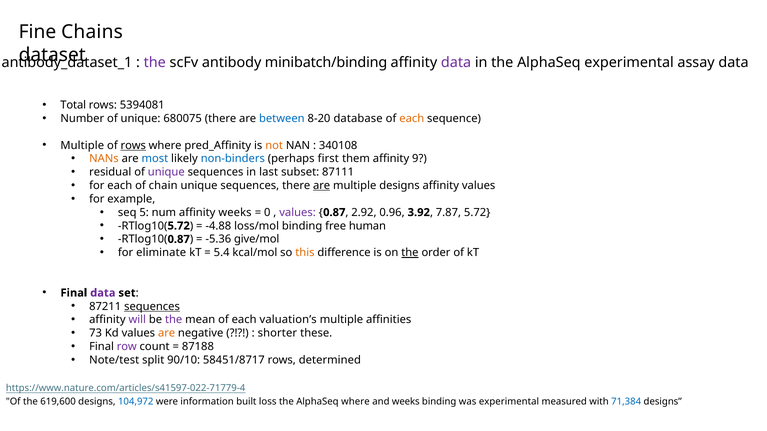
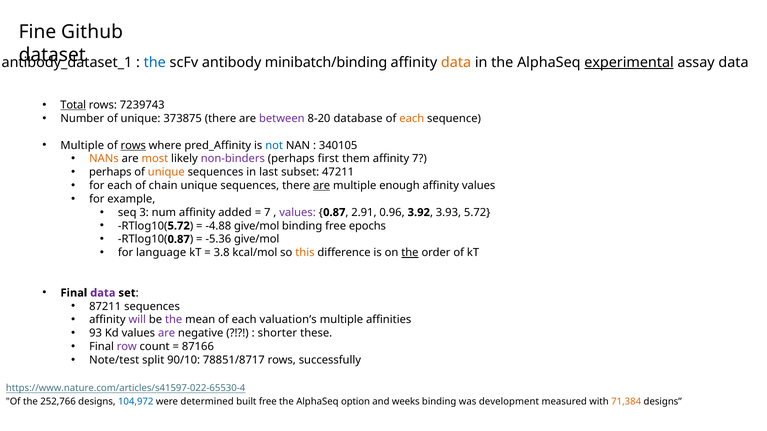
Chains: Chains -> Github
the at (155, 62) colour: purple -> blue
data at (456, 62) colour: purple -> orange
experimental at (629, 62) underline: none -> present
Total underline: none -> present
5394081: 5394081 -> 7239743
680075: 680075 -> 373875
between colour: blue -> purple
not colour: orange -> blue
340108: 340108 -> 340105
most colour: blue -> orange
non-binders colour: blue -> purple
affinity 9: 9 -> 7
residual at (110, 172): residual -> perhaps
unique at (166, 172) colour: purple -> orange
87111: 87111 -> 47211
multiple designs: designs -> enough
5: 5 -> 3
affinity weeks: weeks -> added
0 at (267, 213): 0 -> 7
2.92: 2.92 -> 2.91
7.87: 7.87 -> 3.93
-4.88 loss/mol: loss/mol -> give/mol
human: human -> epochs
eliminate: eliminate -> language
5.4: 5.4 -> 3.8
sequences at (152, 307) underline: present -> none
73: 73 -> 93
are at (167, 333) colour: orange -> purple
87188: 87188 -> 87166
58451/8717: 58451/8717 -> 78851/8717
determined: determined -> successfully
https://www.nature.com/articles/s41597-022-71779-4: https://www.nature.com/articles/s41597-022-71779-4 -> https://www.nature.com/articles/s41597-022-65530-4
619,600: 619,600 -> 252,766
information: information -> determined
built loss: loss -> free
AlphaSeq where: where -> option
was experimental: experimental -> development
71,384 colour: blue -> orange
